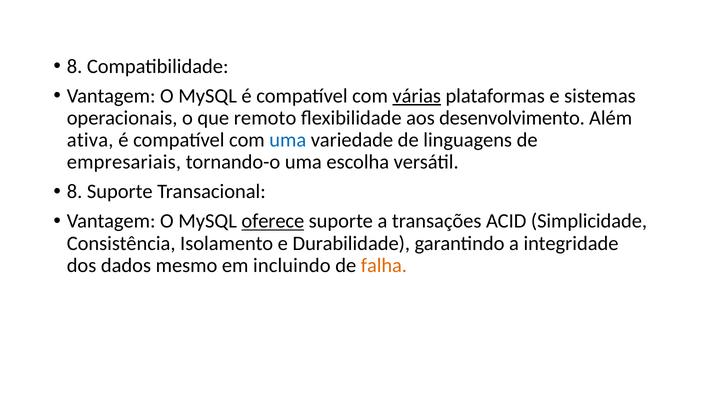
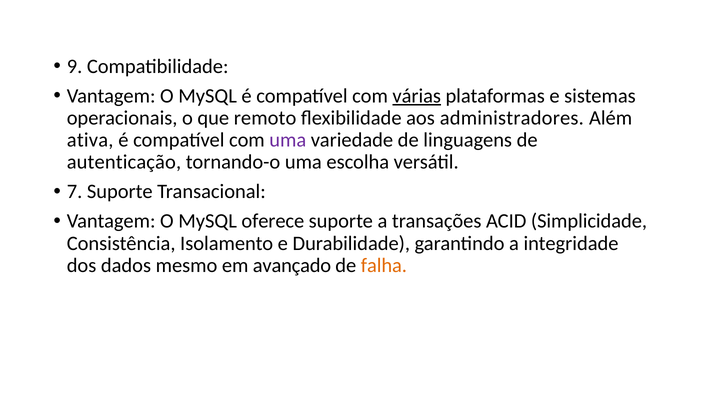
8 at (75, 66): 8 -> 9
desenvolvimento: desenvolvimento -> administradores
uma at (288, 140) colour: blue -> purple
empresariais: empresariais -> autenticação
8 at (75, 192): 8 -> 7
oferece underline: present -> none
incluindo: incluindo -> avançado
